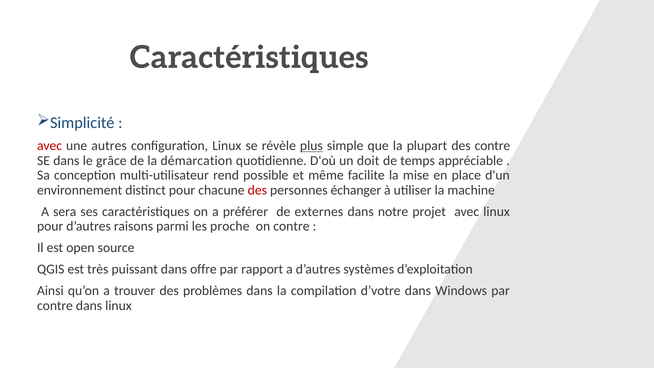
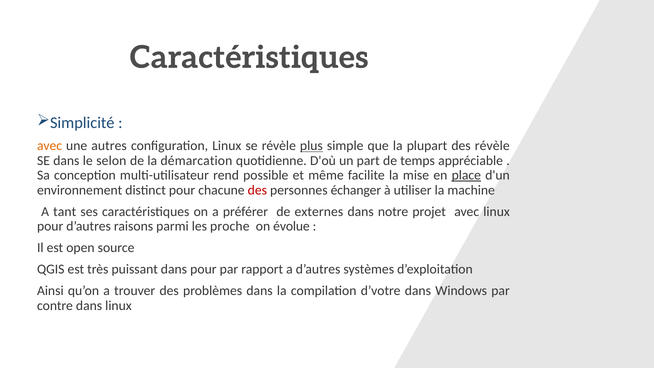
avec at (50, 146) colour: red -> orange
des contre: contre -> révèle
grâce: grâce -> selon
doit: doit -> part
place underline: none -> present
sera: sera -> tant
on contre: contre -> évolue
dans offre: offre -> pour
